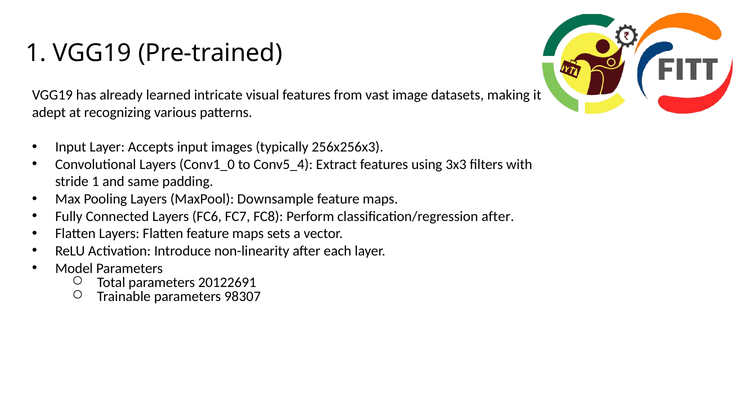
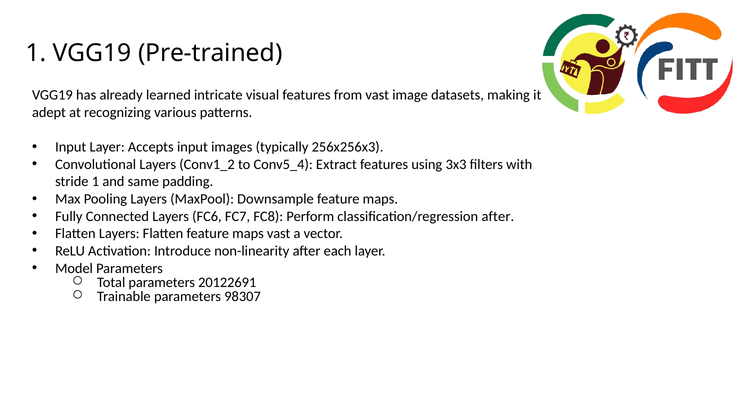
Conv1_0: Conv1_0 -> Conv1_2
maps sets: sets -> vast
